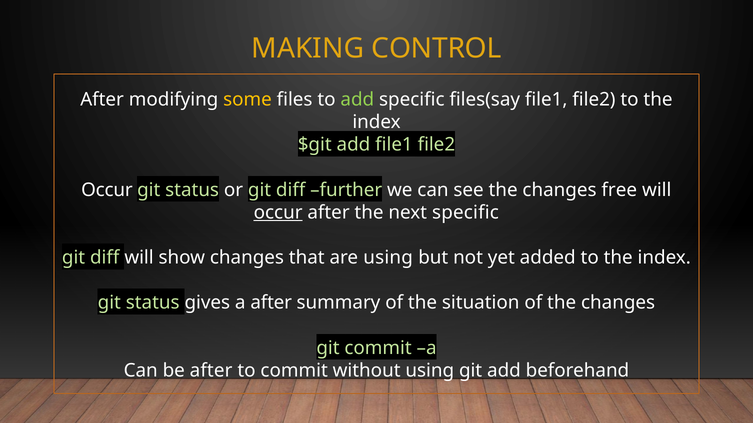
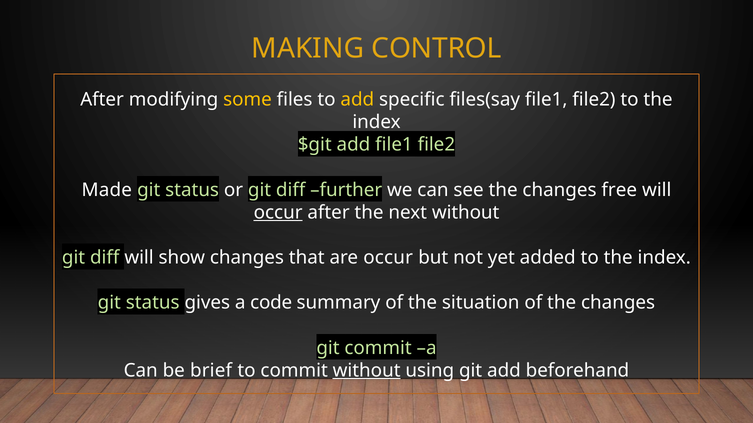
add at (357, 100) colour: light green -> yellow
Occur at (107, 190): Occur -> Made
next specific: specific -> without
are using: using -> occur
a after: after -> code
be after: after -> brief
without at (367, 371) underline: none -> present
